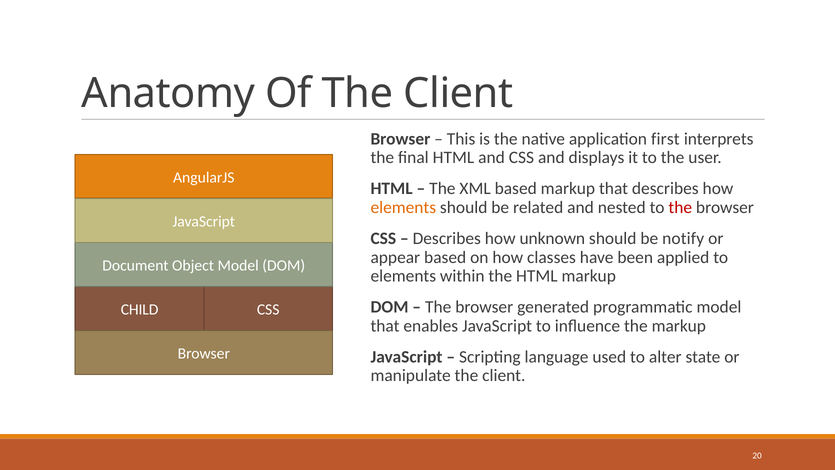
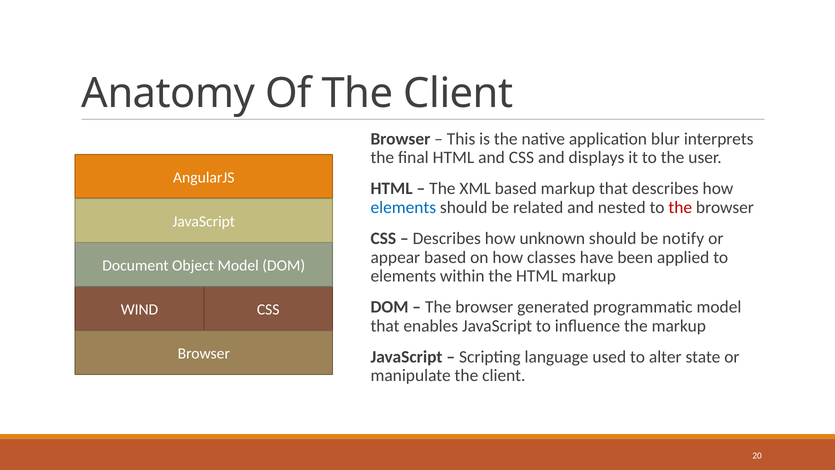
first: first -> blur
elements at (403, 207) colour: orange -> blue
CHILD: CHILD -> WIND
